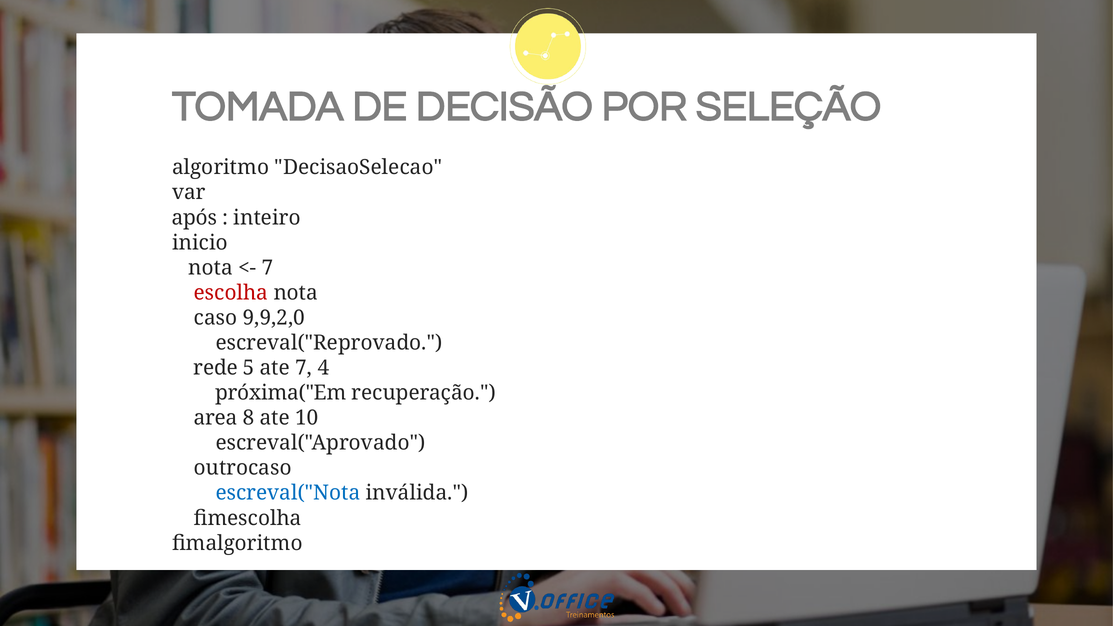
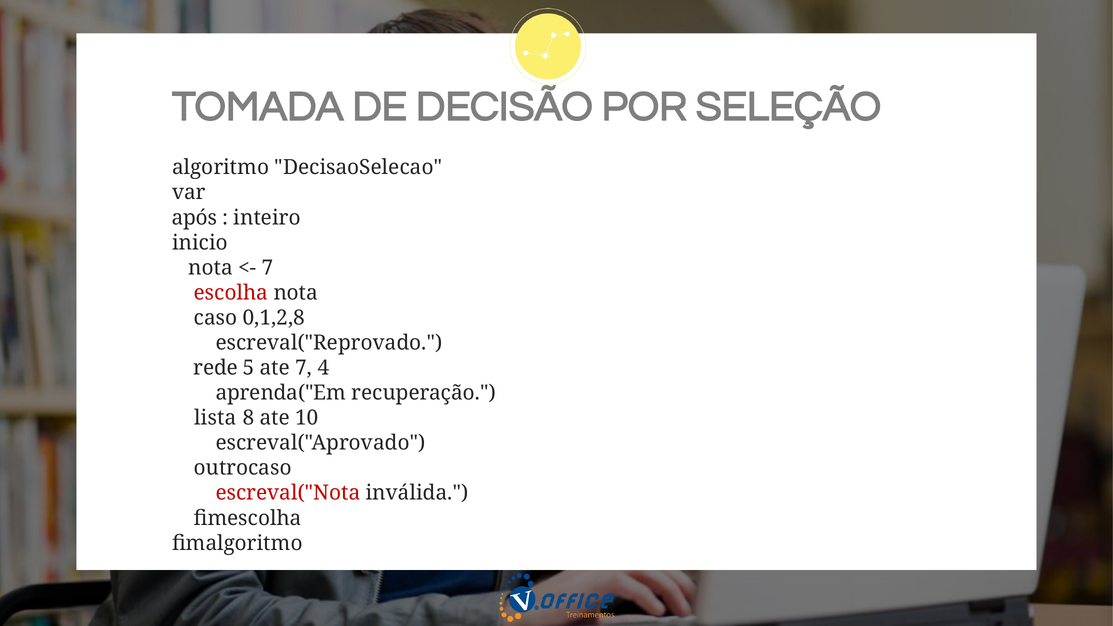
9,9,2,0: 9,9,2,0 -> 0,1,2,8
próxima("Em: próxima("Em -> aprenda("Em
area: area -> lista
escreval("Nota colour: blue -> red
